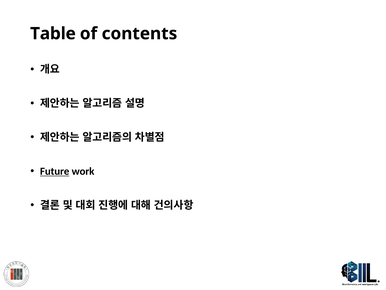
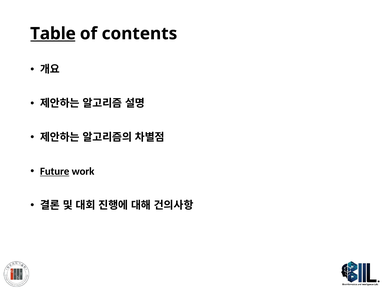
Table underline: none -> present
